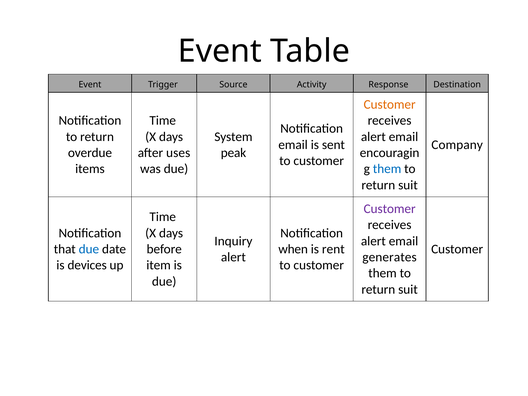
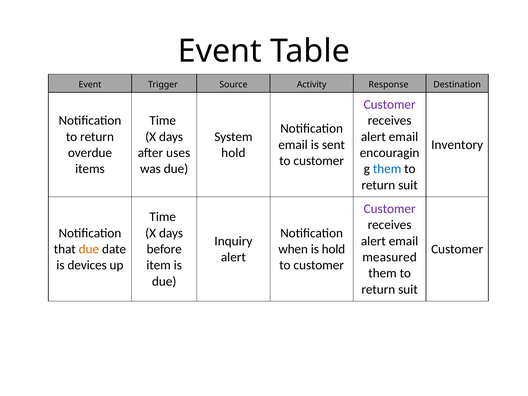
Customer at (390, 104) colour: orange -> purple
Company: Company -> Inventory
peak at (233, 153): peak -> hold
due at (89, 249) colour: blue -> orange
is rent: rent -> hold
generates: generates -> measured
